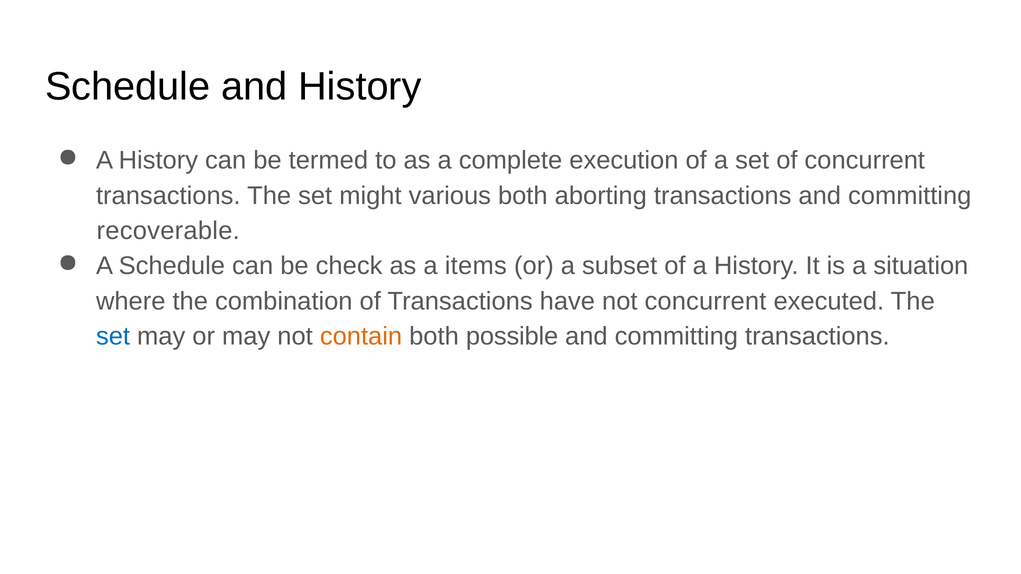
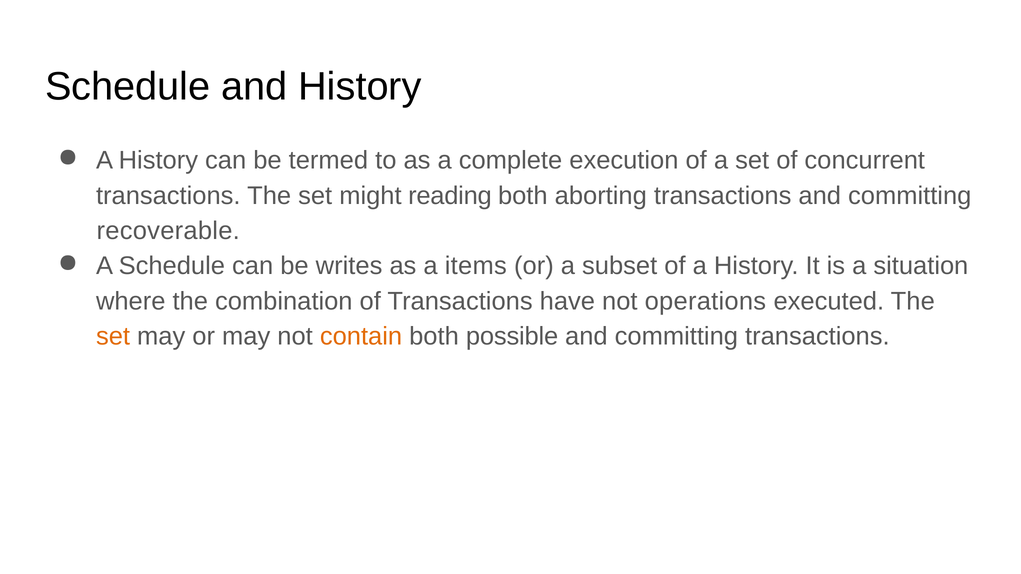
various: various -> reading
check: check -> writes
not concurrent: concurrent -> operations
set at (113, 337) colour: blue -> orange
